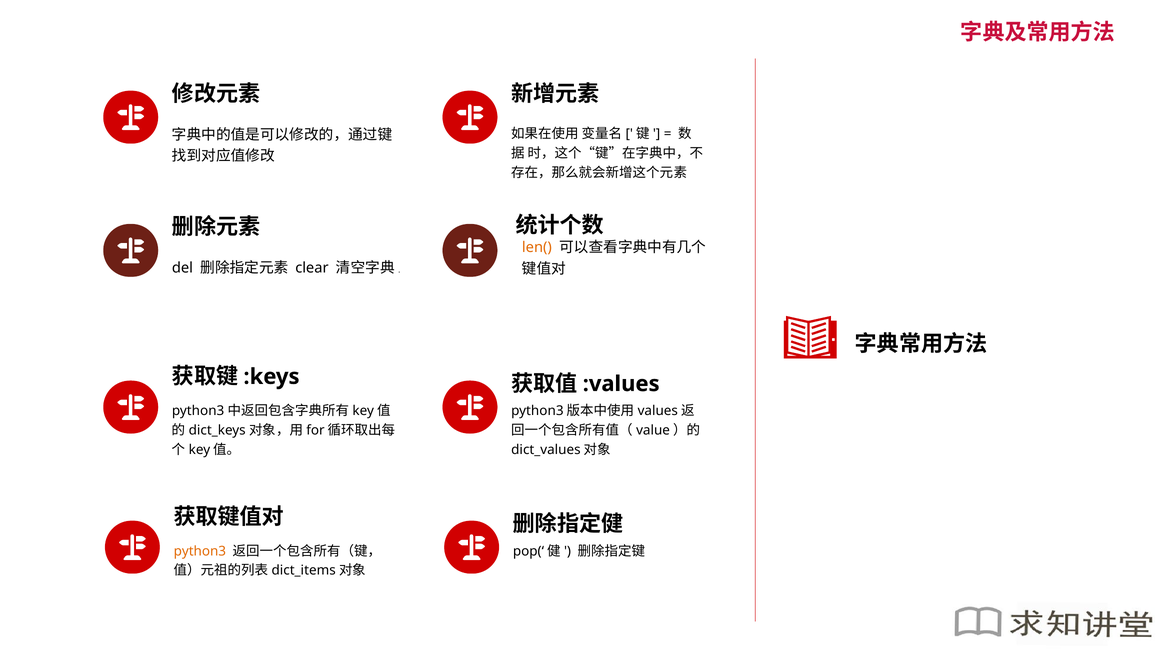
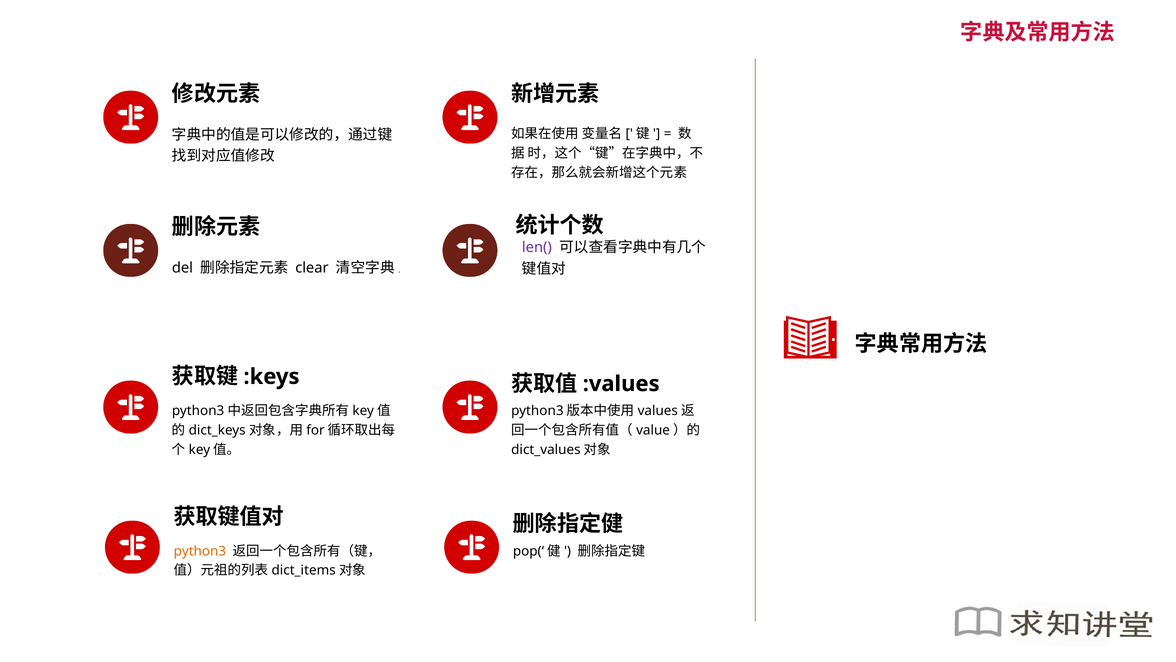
len( colour: orange -> purple
